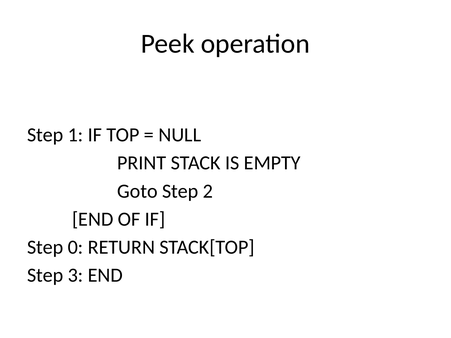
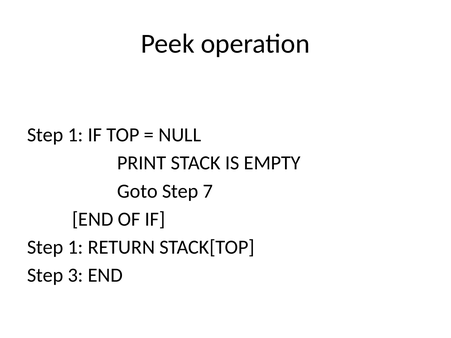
2: 2 -> 7
0 at (76, 247): 0 -> 1
